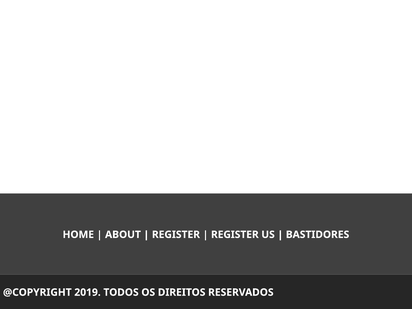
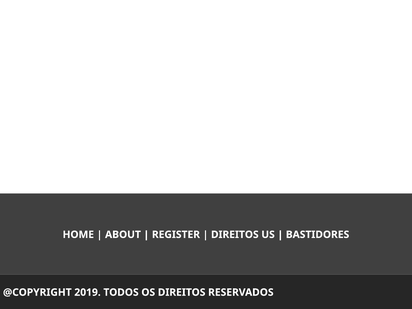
REGISTER at (235, 235): REGISTER -> DIREITOS
